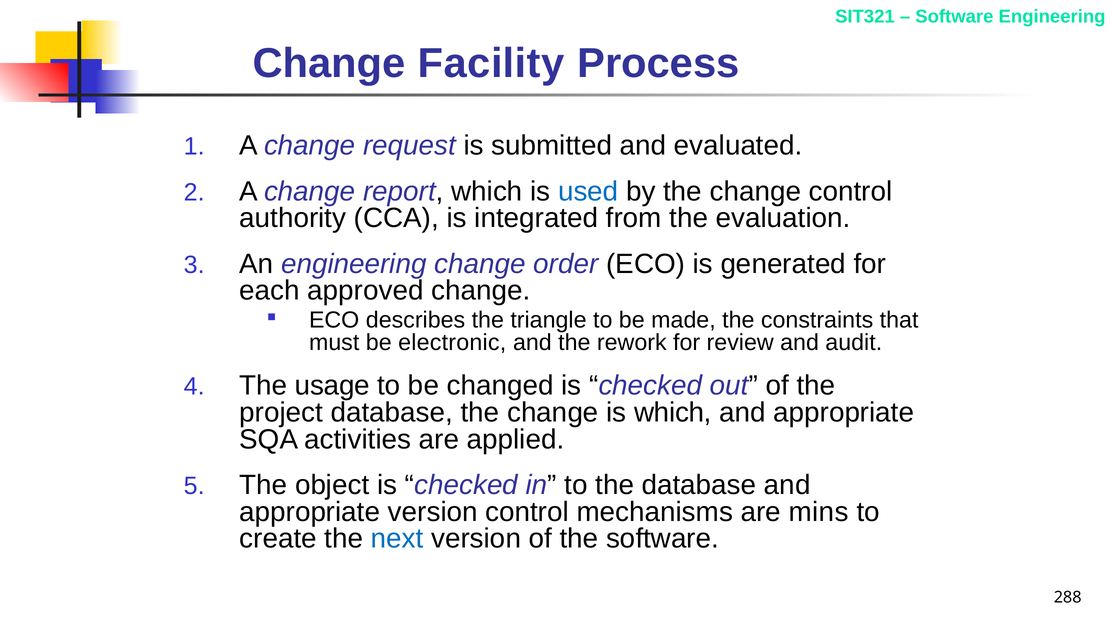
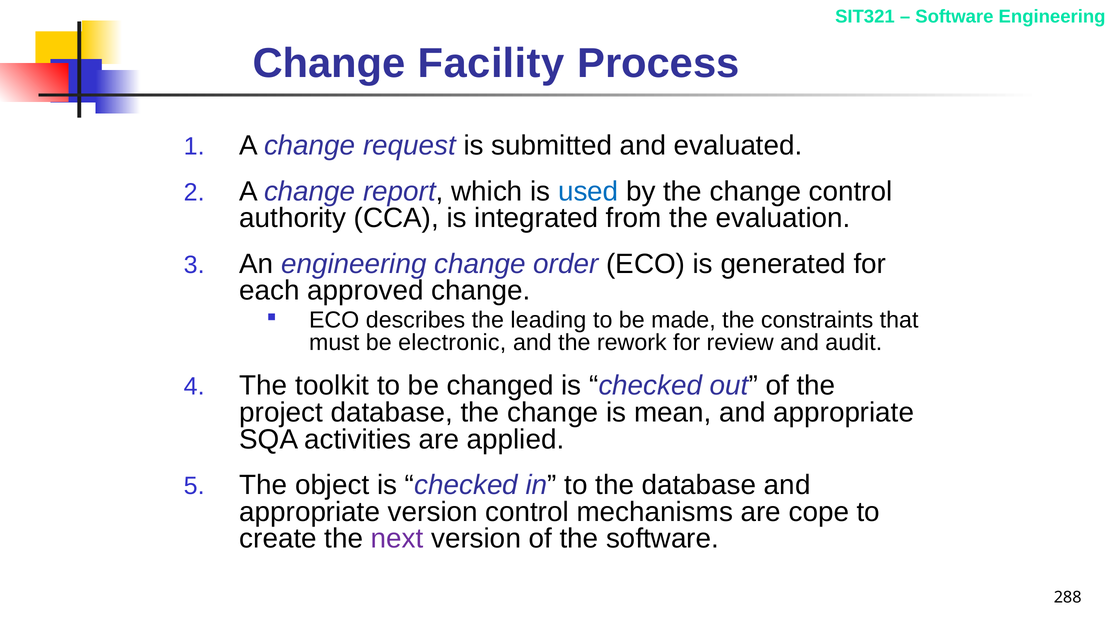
triangle: triangle -> leading
usage: usage -> toolkit
is which: which -> mean
mins: mins -> cope
next colour: blue -> purple
